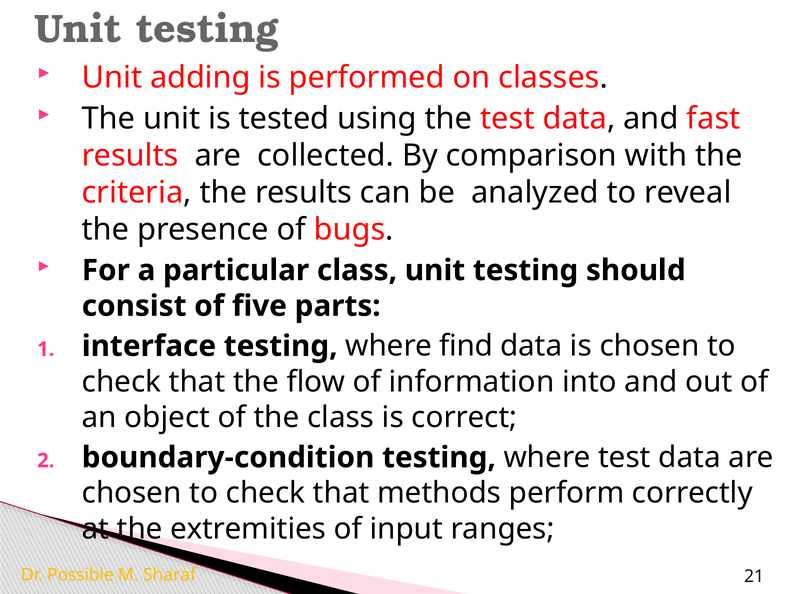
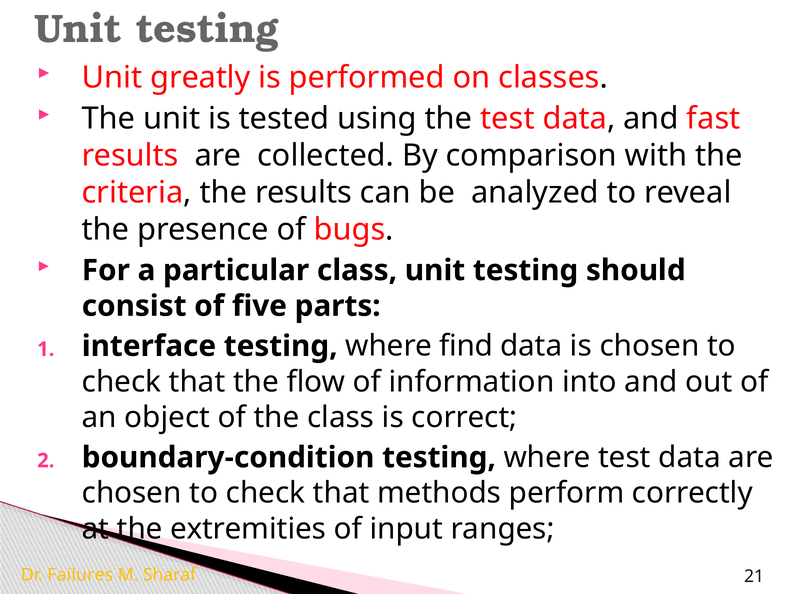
adding: adding -> greatly
Possible: Possible -> Failures
